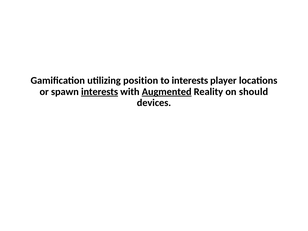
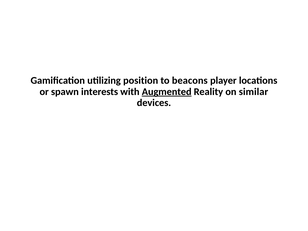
to interests: interests -> beacons
interests at (100, 92) underline: present -> none
should: should -> similar
